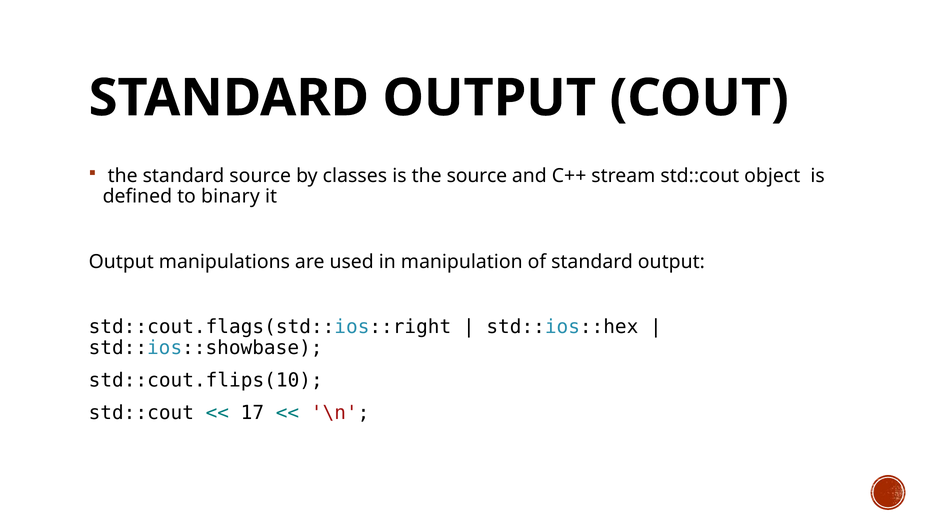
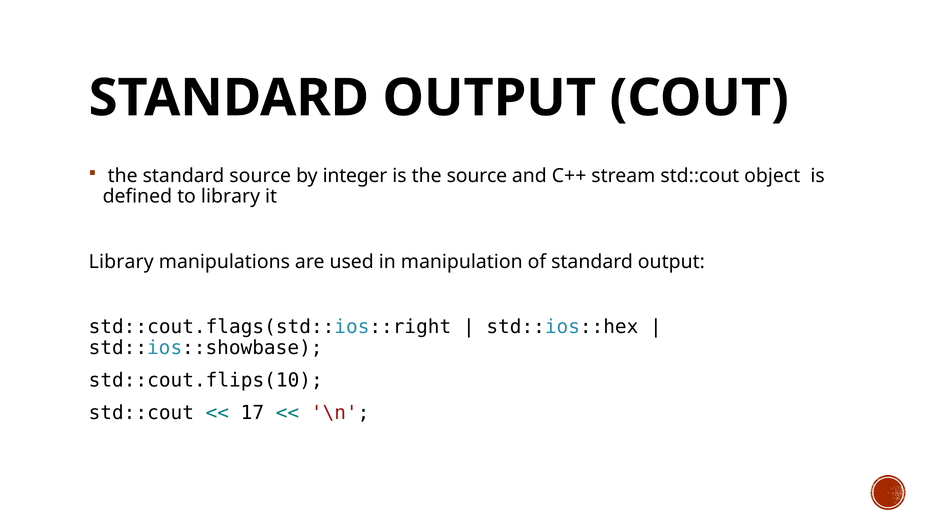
classes: classes -> integer
to binary: binary -> library
Output at (121, 262): Output -> Library
